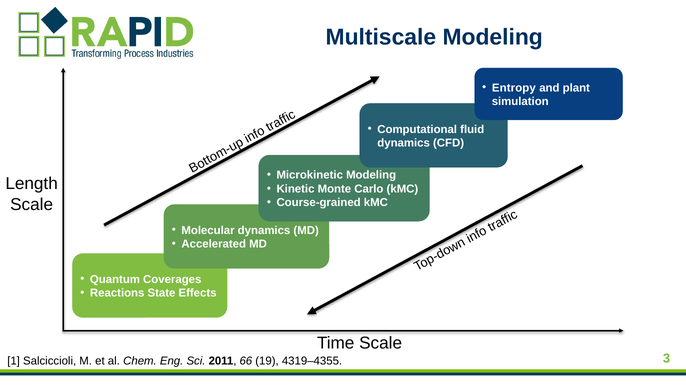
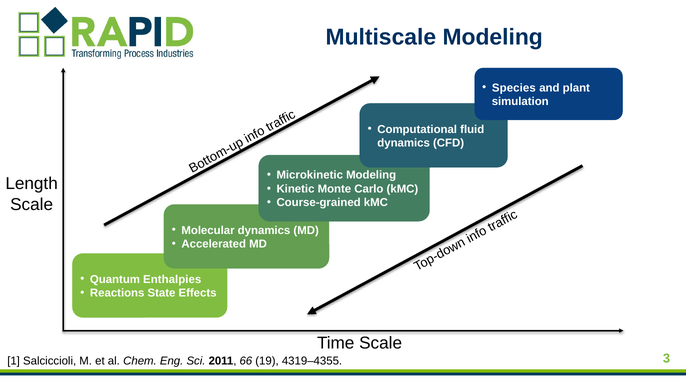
Entropy: Entropy -> Species
Coverages: Coverages -> Enthalpies
